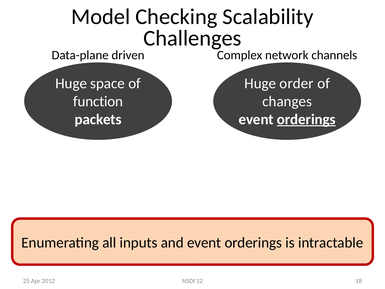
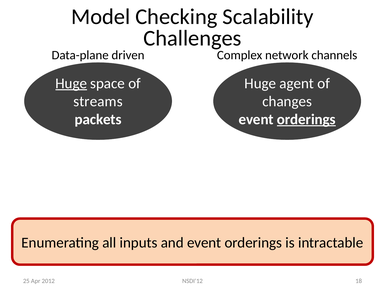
Huge at (71, 83) underline: none -> present
order: order -> agent
function: function -> streams
